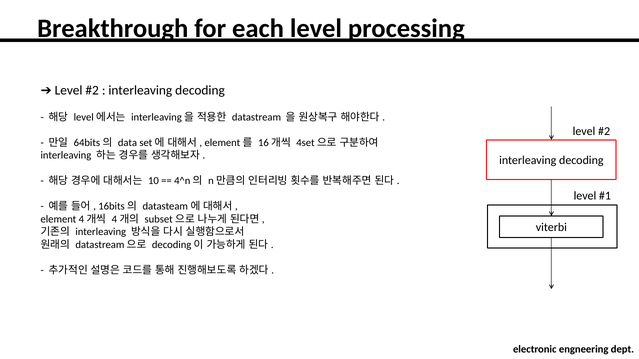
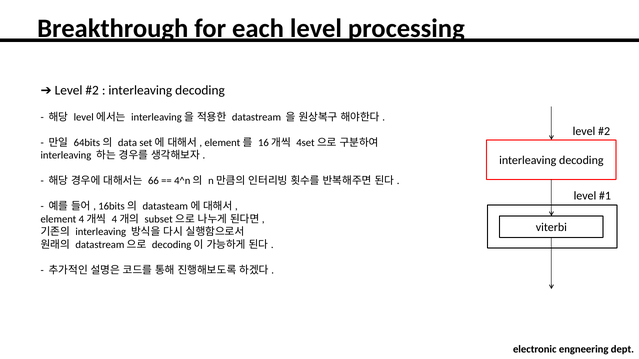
10: 10 -> 66
